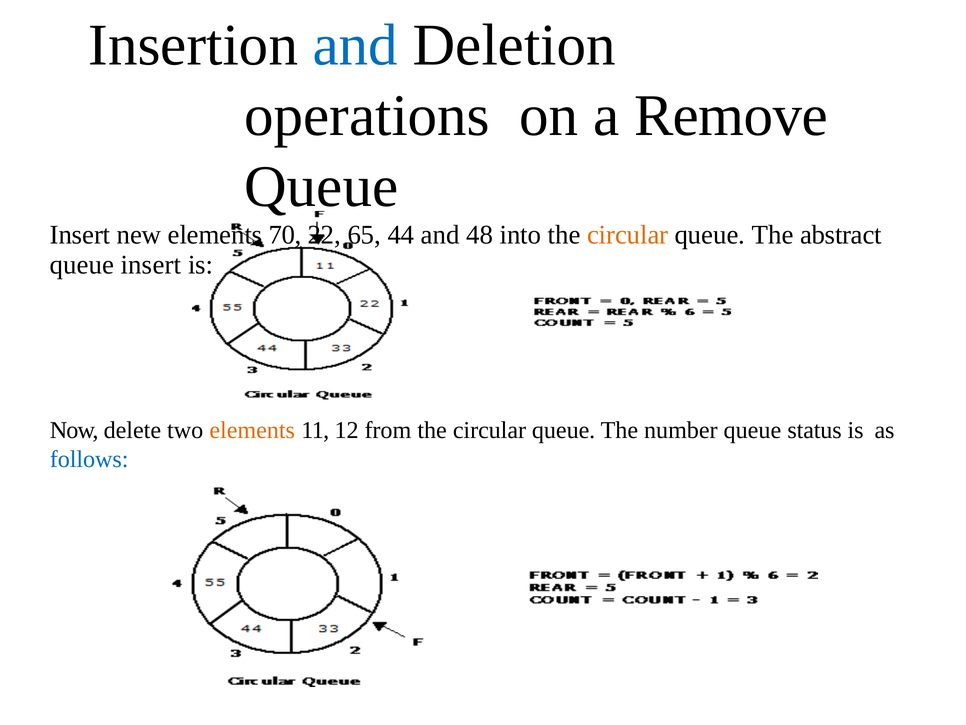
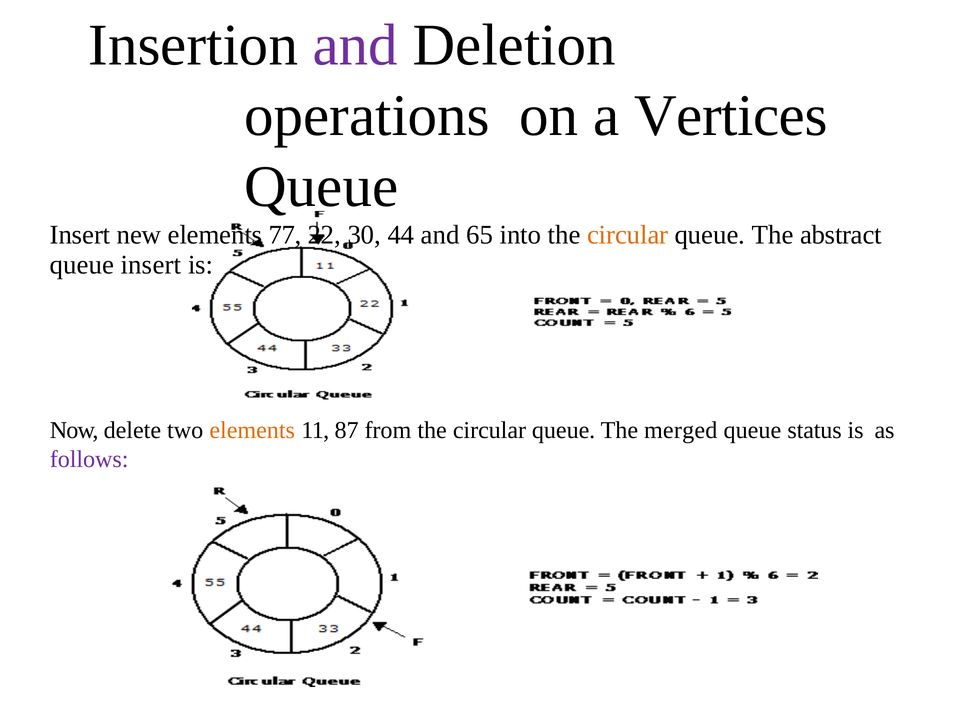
and at (355, 45) colour: blue -> purple
Remove: Remove -> Vertices
70: 70 -> 77
65: 65 -> 30
48: 48 -> 65
12: 12 -> 87
number: number -> merged
follows colour: blue -> purple
